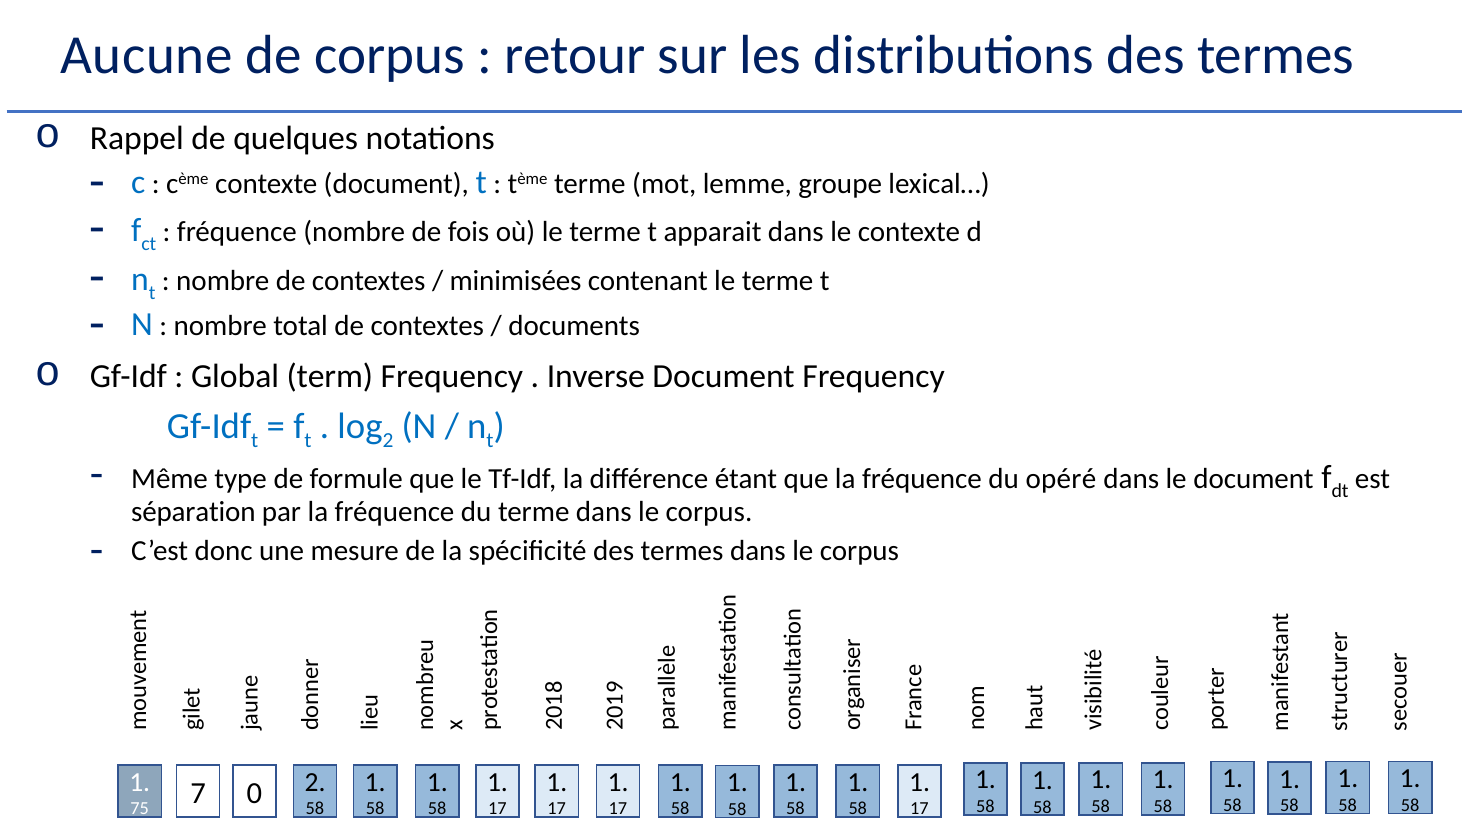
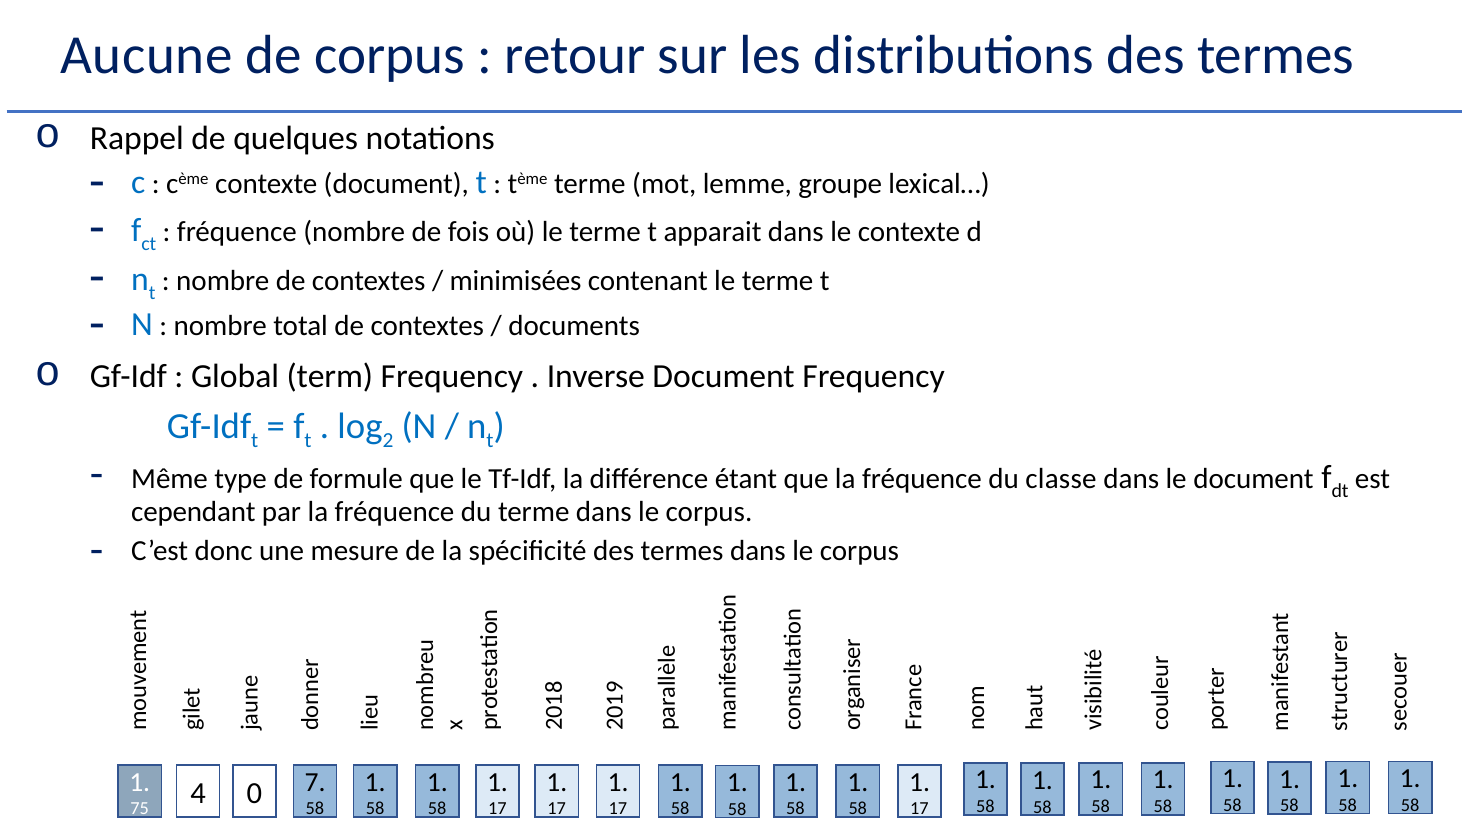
opéré: opéré -> classe
séparation: séparation -> cependant
7: 7 -> 4
0 2: 2 -> 7
